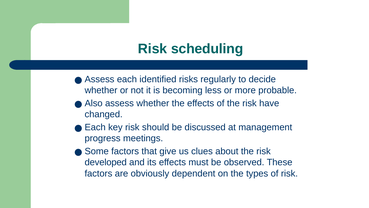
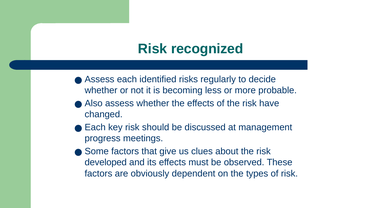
scheduling: scheduling -> recognized
